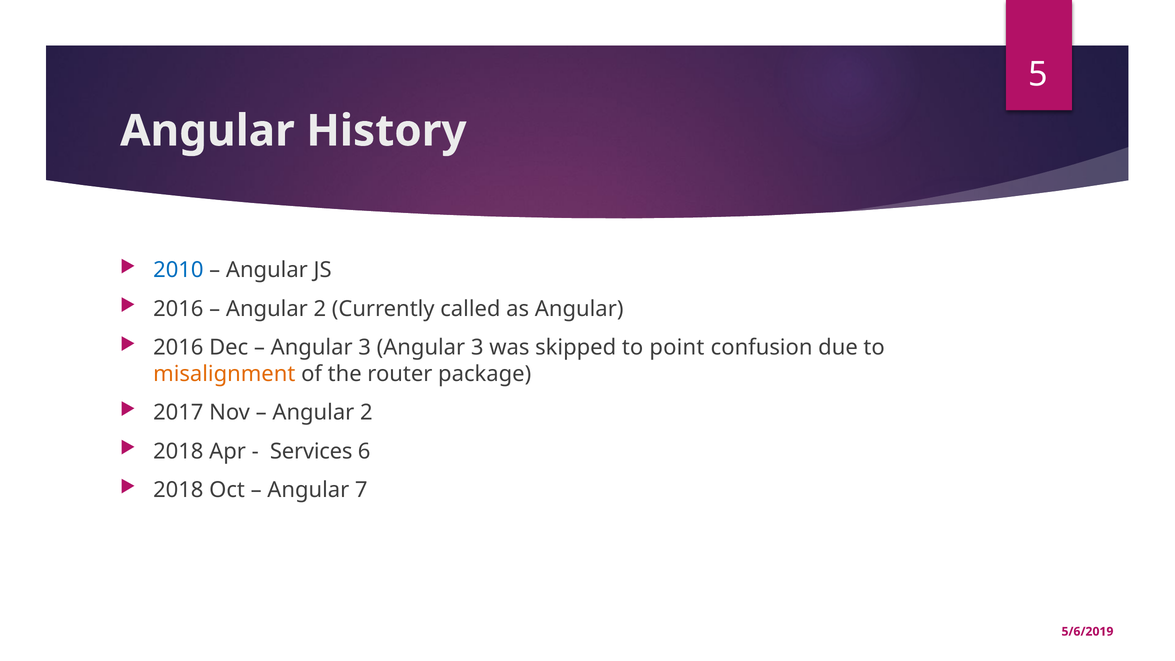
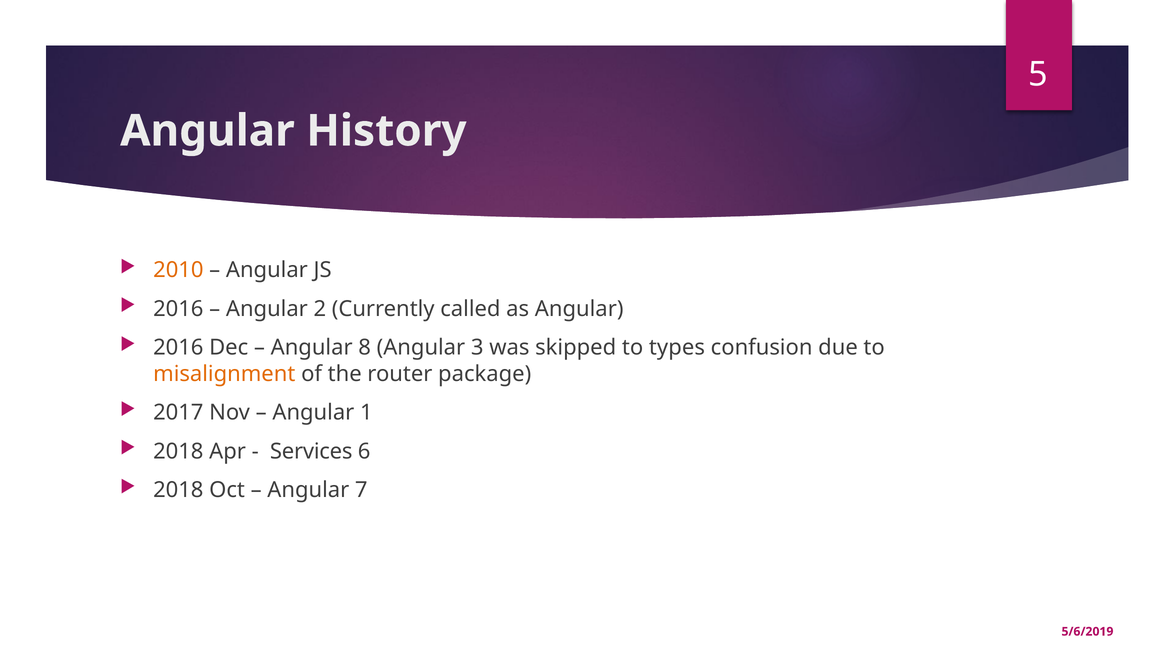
2010 colour: blue -> orange
3 at (365, 347): 3 -> 8
point: point -> types
2 at (366, 413): 2 -> 1
